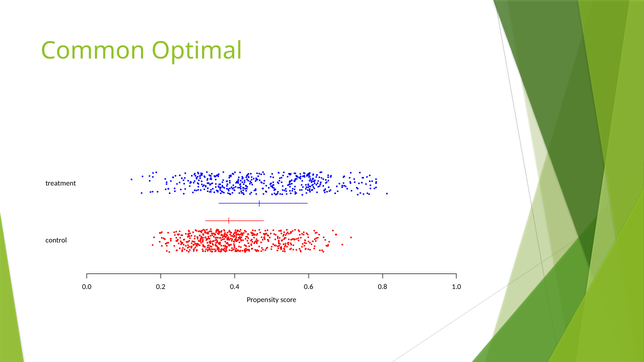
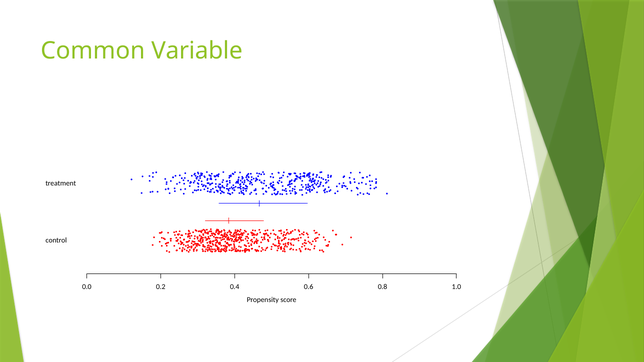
Optimal: Optimal -> Variable
